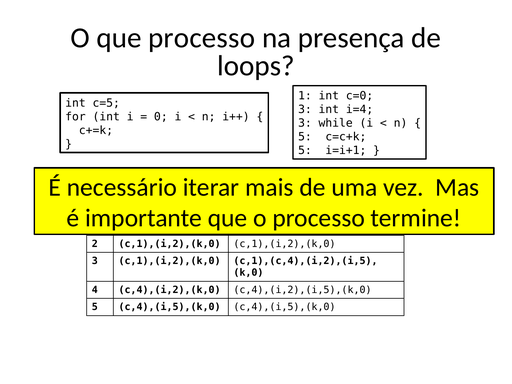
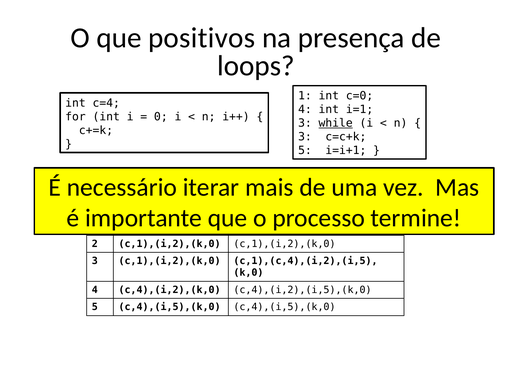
que processo: processo -> positivos
c=5: c=5 -> c=4
3 at (305, 109): 3 -> 4
i=4: i=4 -> i=1
while underline: none -> present
5 at (305, 137): 5 -> 3
